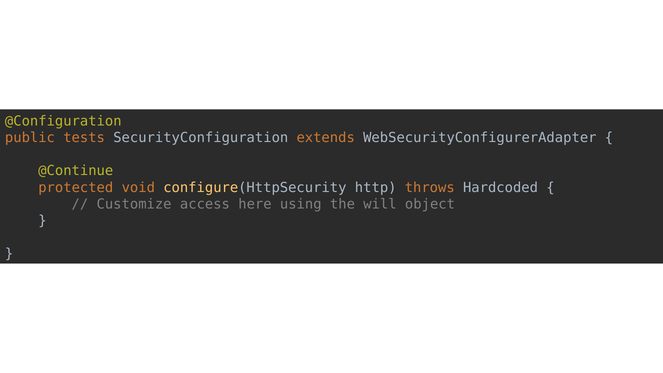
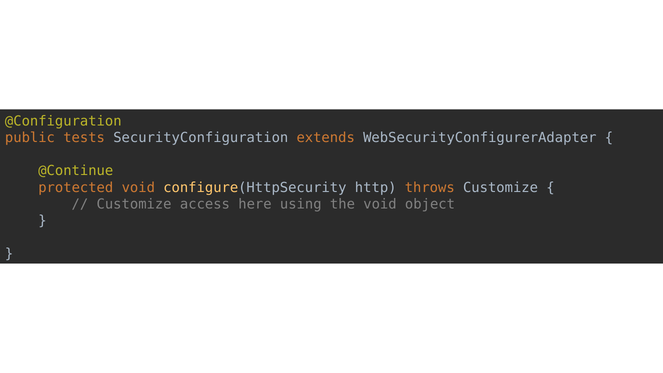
throws Hardcoded: Hardcoded -> Customize
the will: will -> void
